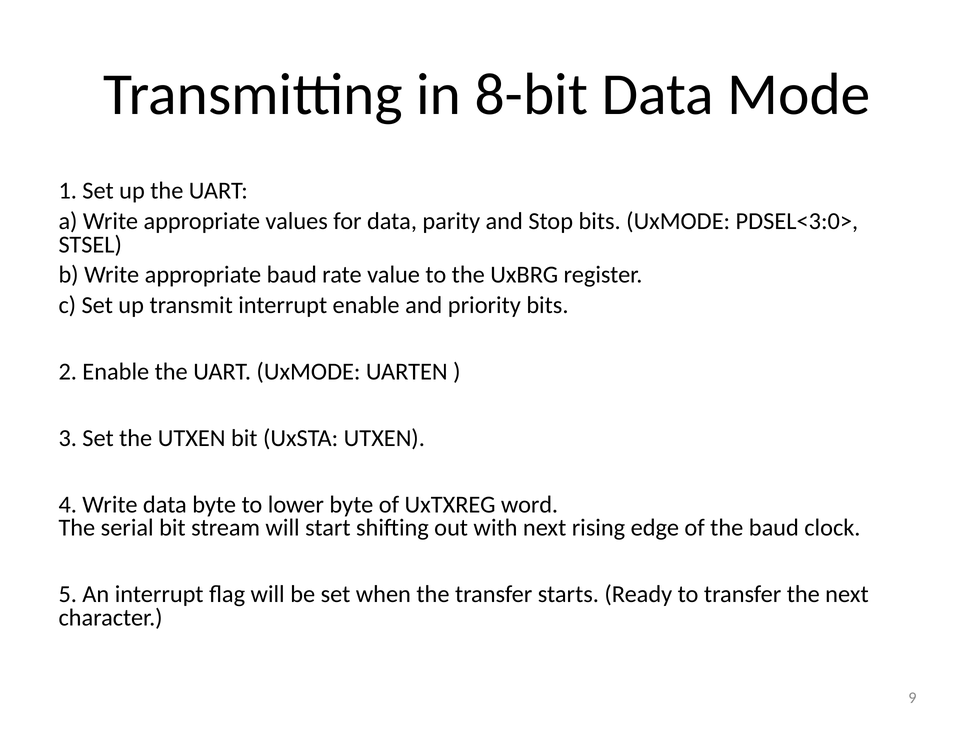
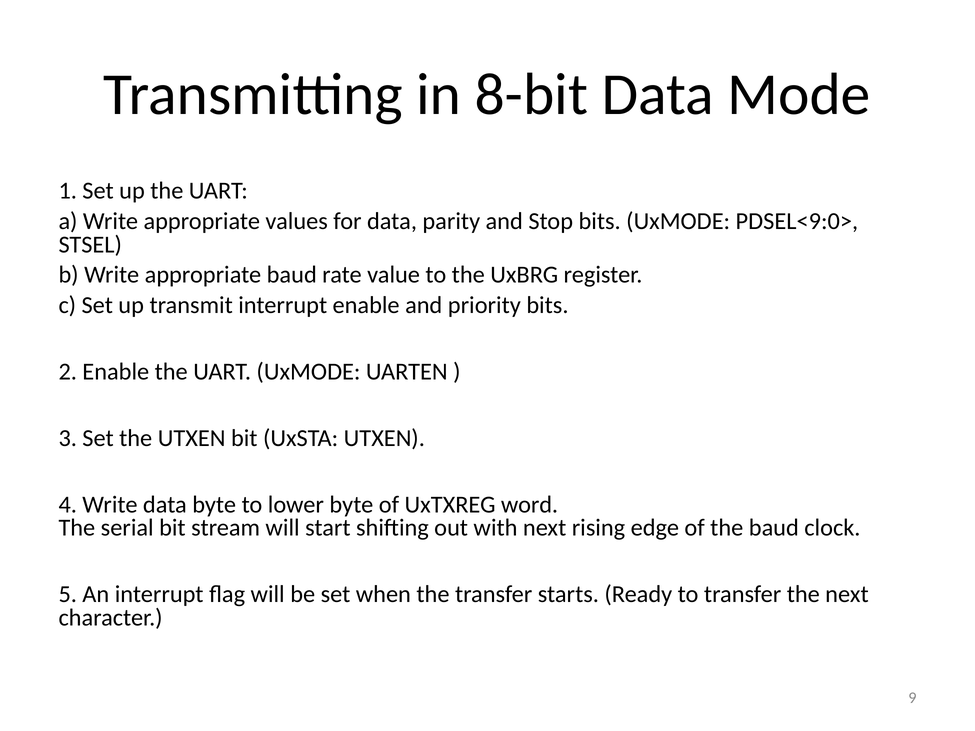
PDSEL<3:0>: PDSEL<3:0> -> PDSEL<9:0>
